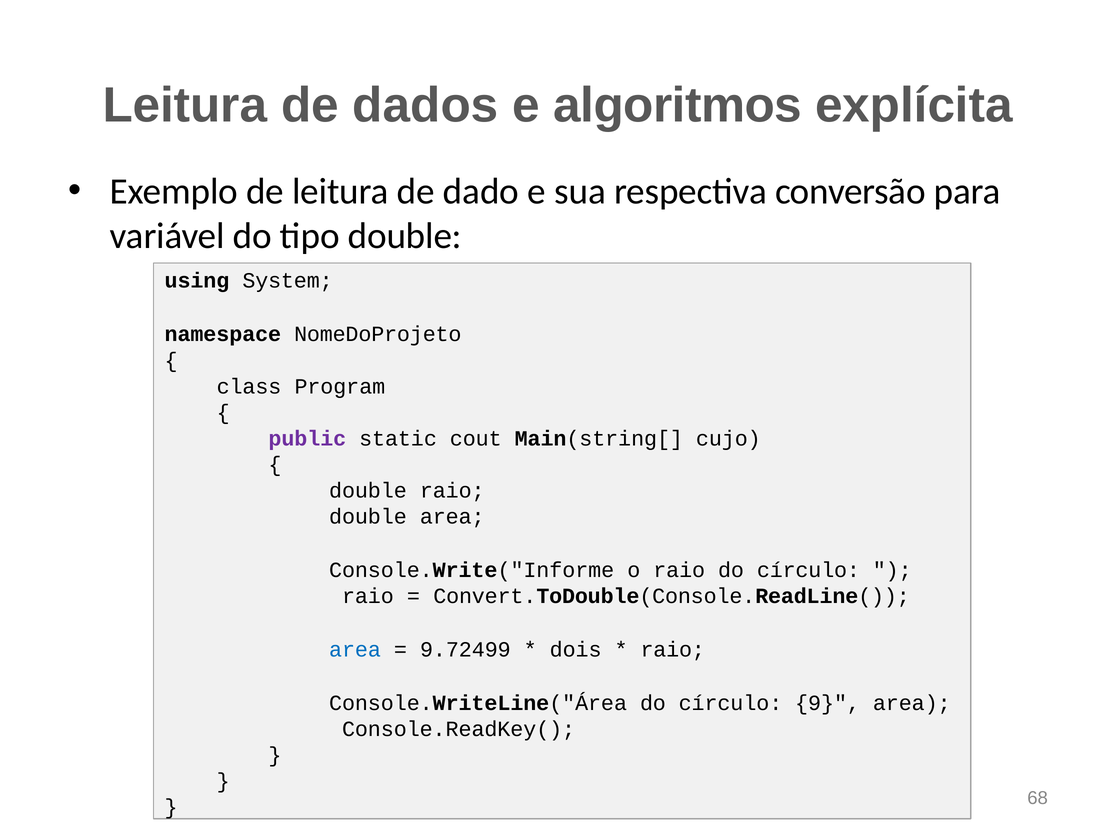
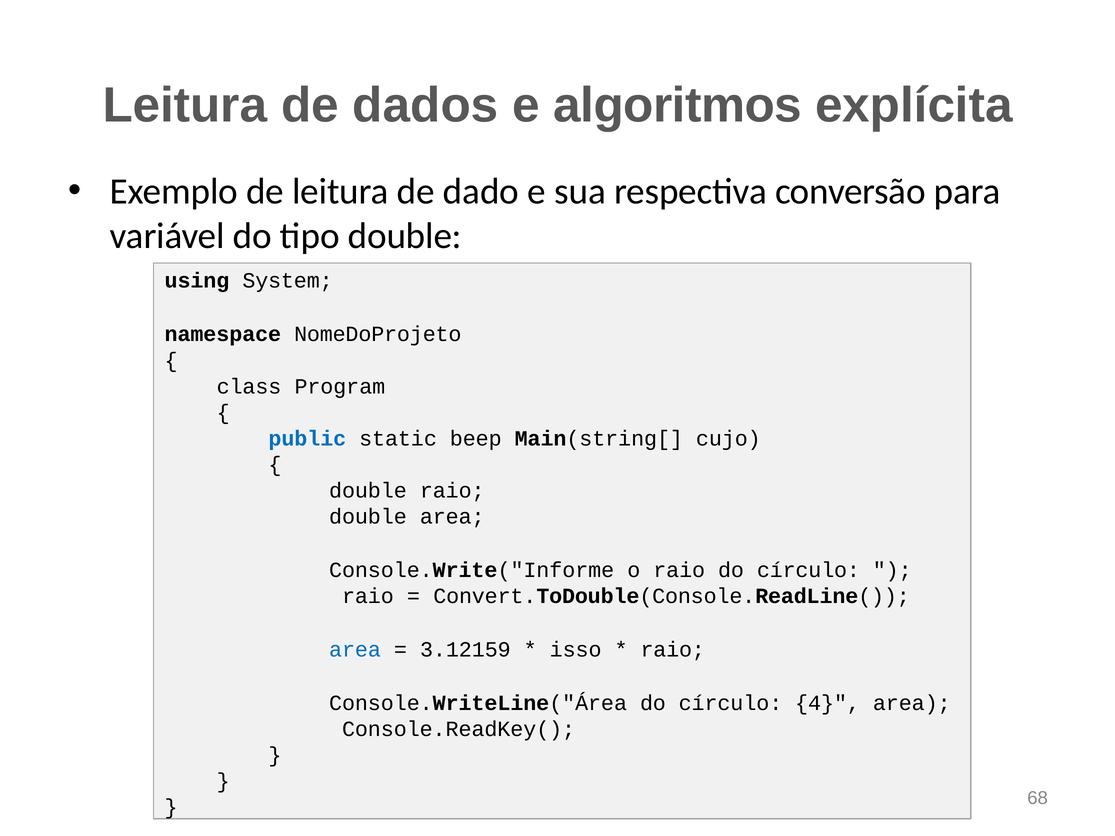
public colour: purple -> blue
cout: cout -> beep
9.72499: 9.72499 -> 3.12159
dois: dois -> isso
9: 9 -> 4
